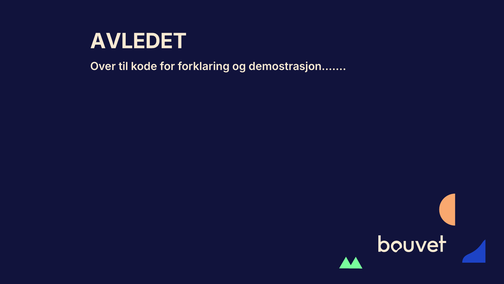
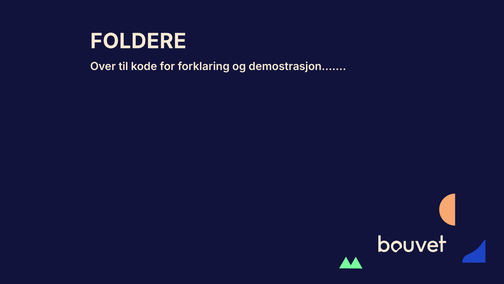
AVLEDET: AVLEDET -> FOLDERE
